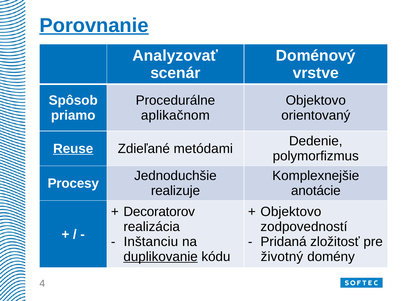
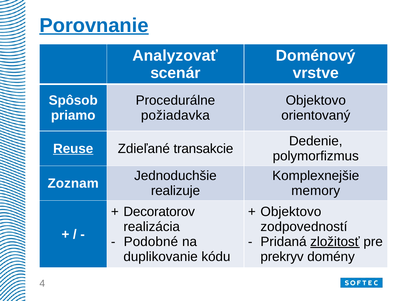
aplikačnom: aplikačnom -> požiadavka
metódami: metódami -> transakcie
Procesy: Procesy -> Zoznam
anotácie: anotácie -> memory
Inštanciu: Inštanciu -> Podobné
zložitosť underline: none -> present
duplikovanie underline: present -> none
životný: životný -> prekryv
